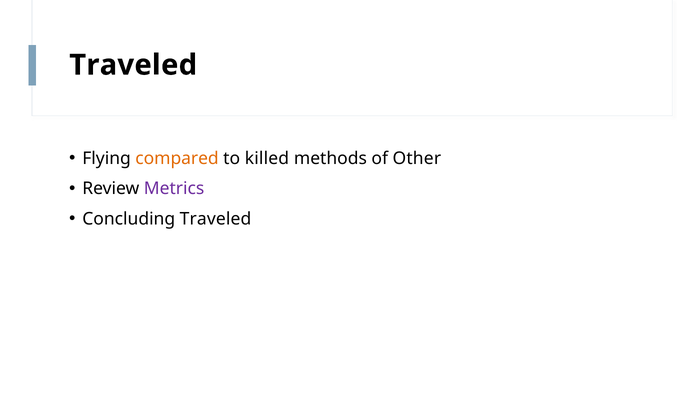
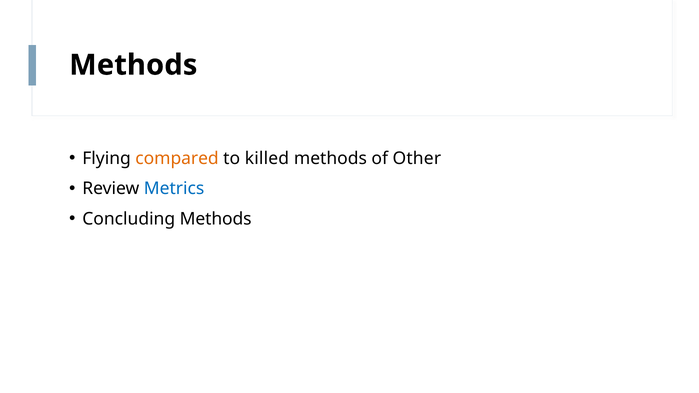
Traveled at (133, 65): Traveled -> Methods
Metrics colour: purple -> blue
Concluding Traveled: Traveled -> Methods
